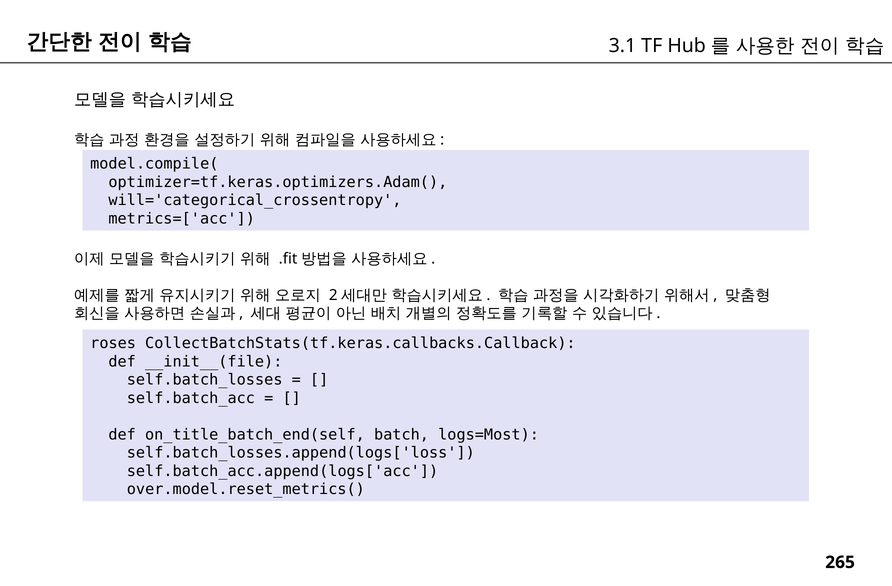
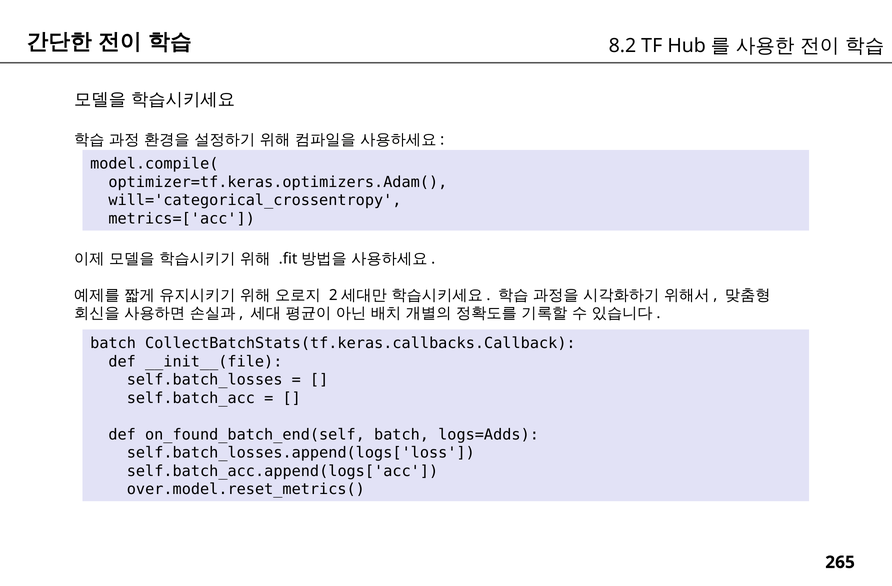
3.1: 3.1 -> 8.2
roses at (113, 343): roses -> batch
on_title_batch_end(self: on_title_batch_end(self -> on_found_batch_end(self
logs=Most: logs=Most -> logs=Adds
